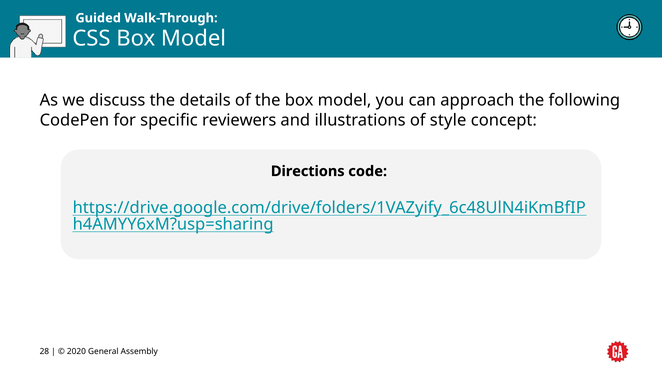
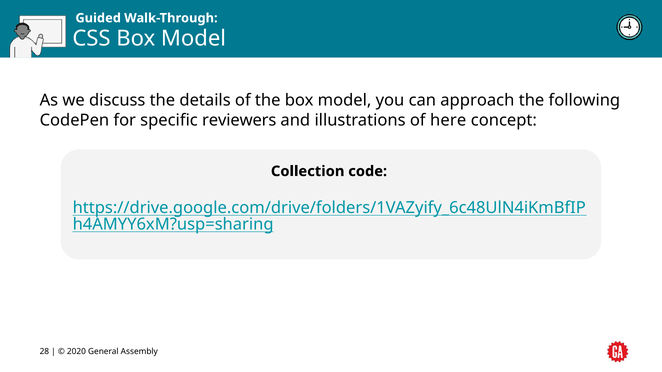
style: style -> here
Directions: Directions -> Collection
